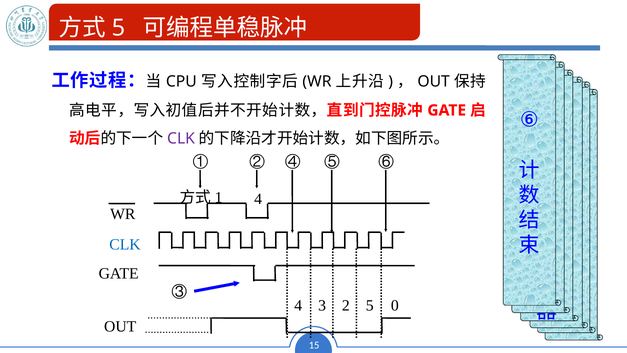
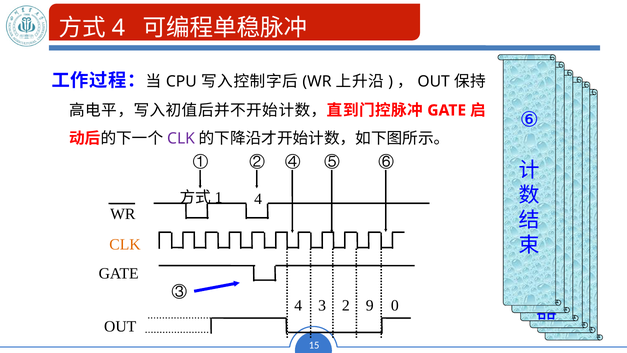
5 at (118, 28): 5 -> 4
CLK at (125, 244) colour: blue -> orange
3 5: 5 -> 9
